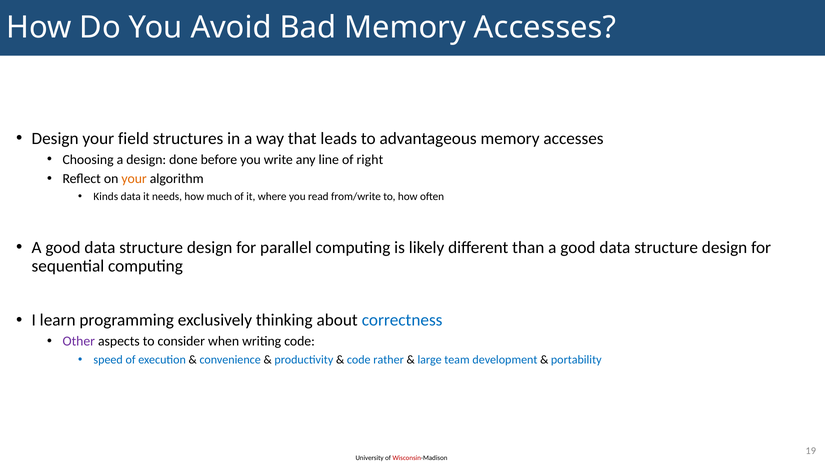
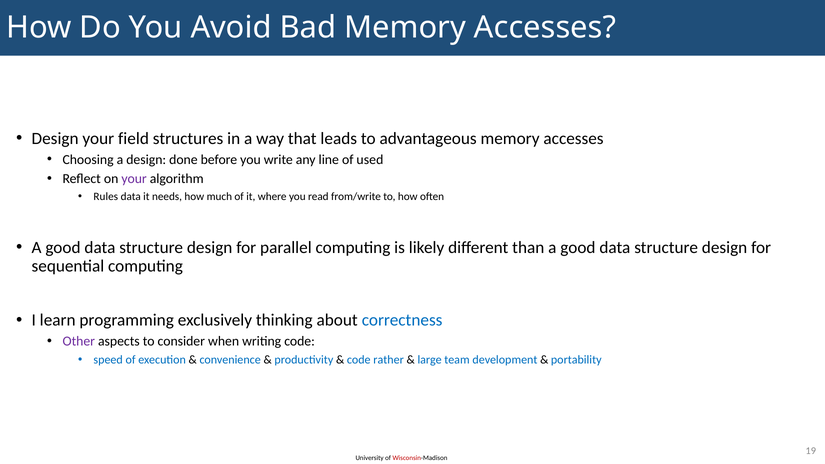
right: right -> used
your at (134, 179) colour: orange -> purple
Kinds: Kinds -> Rules
